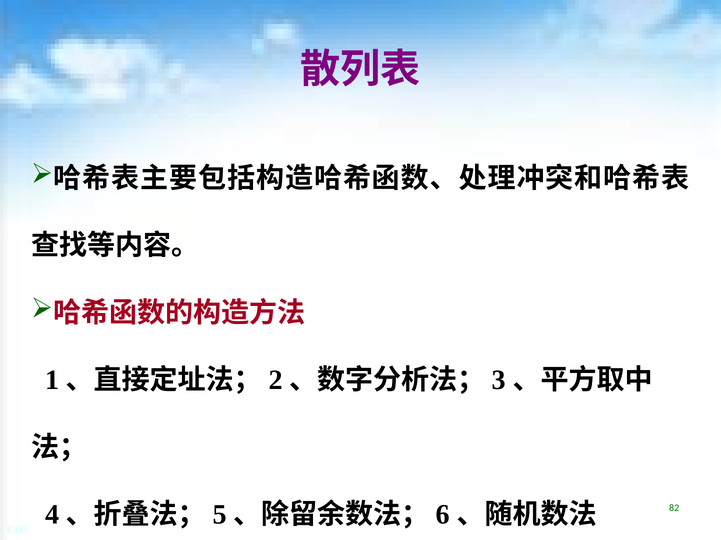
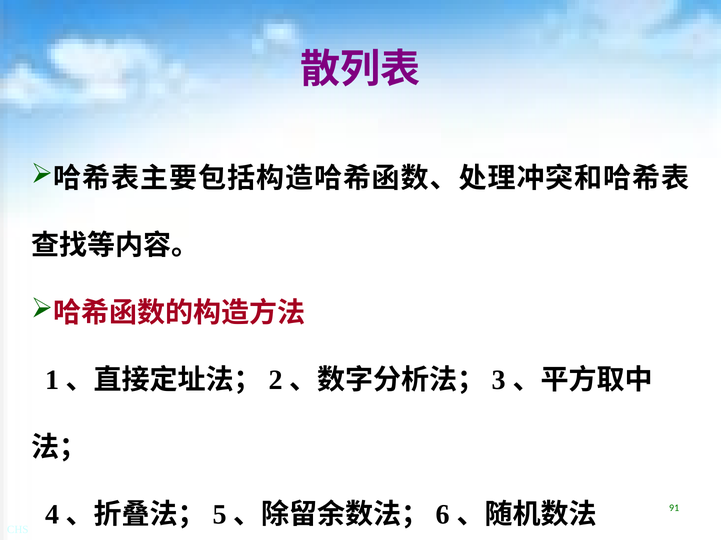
82: 82 -> 91
